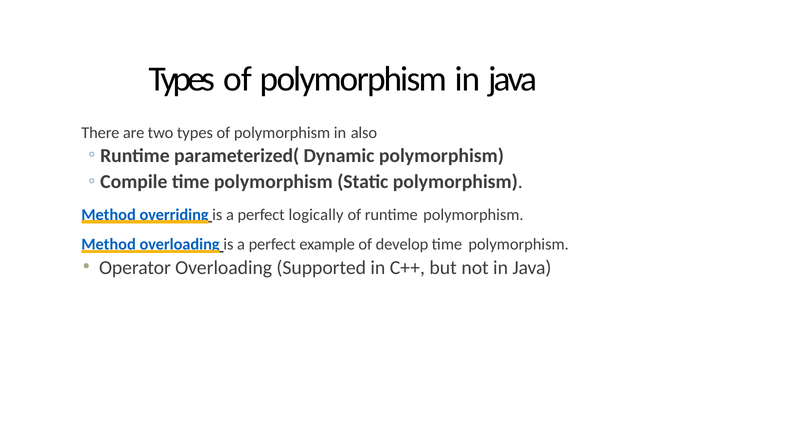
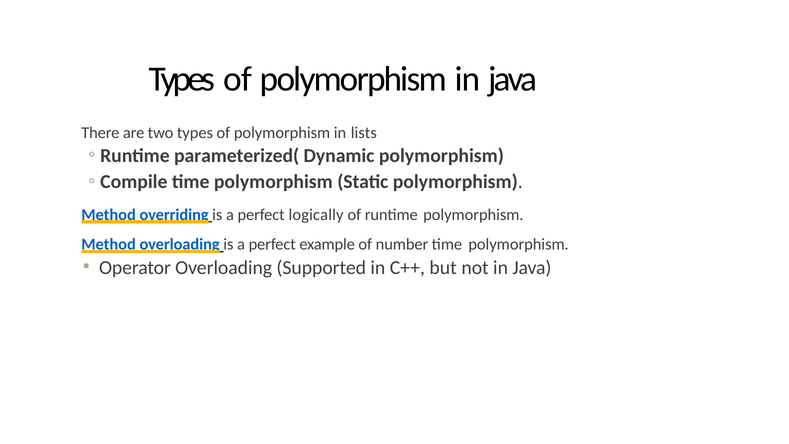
also: also -> lists
develop: develop -> number
